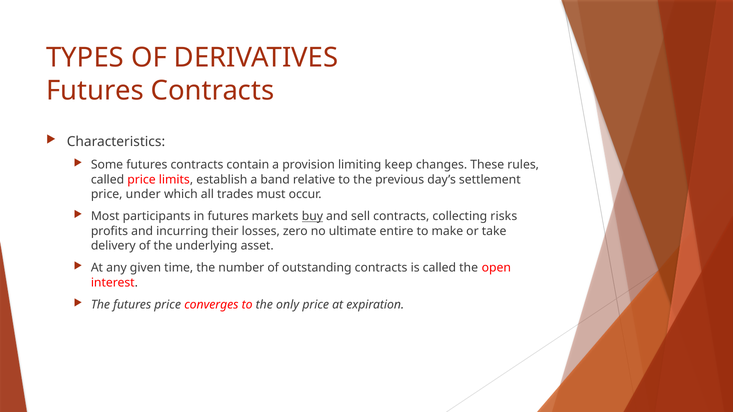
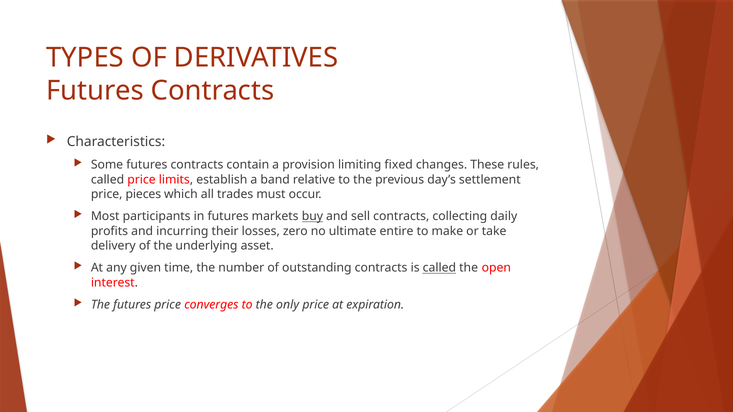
keep: keep -> fixed
under: under -> pieces
risks: risks -> daily
called at (439, 268) underline: none -> present
